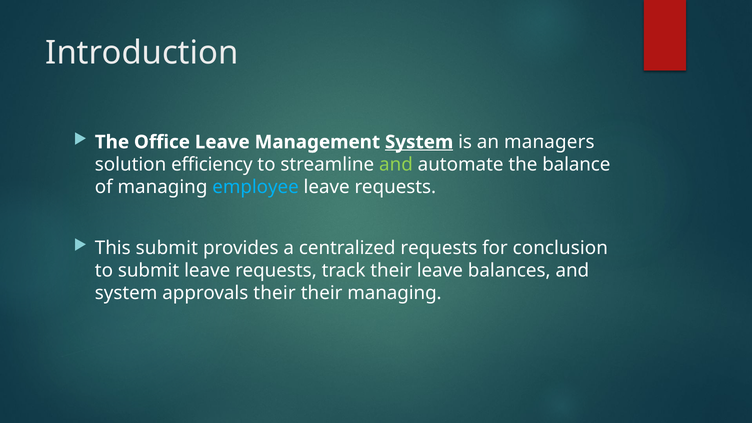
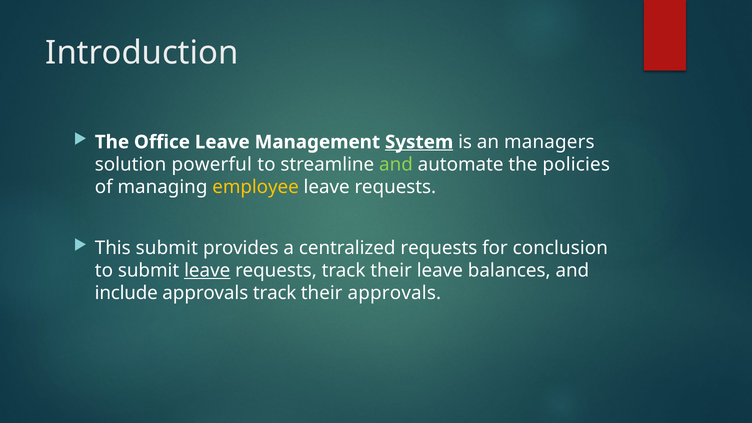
efficiency: efficiency -> powerful
balance: balance -> policies
employee colour: light blue -> yellow
leave at (207, 271) underline: none -> present
system at (126, 293): system -> include
approvals their: their -> track
their managing: managing -> approvals
